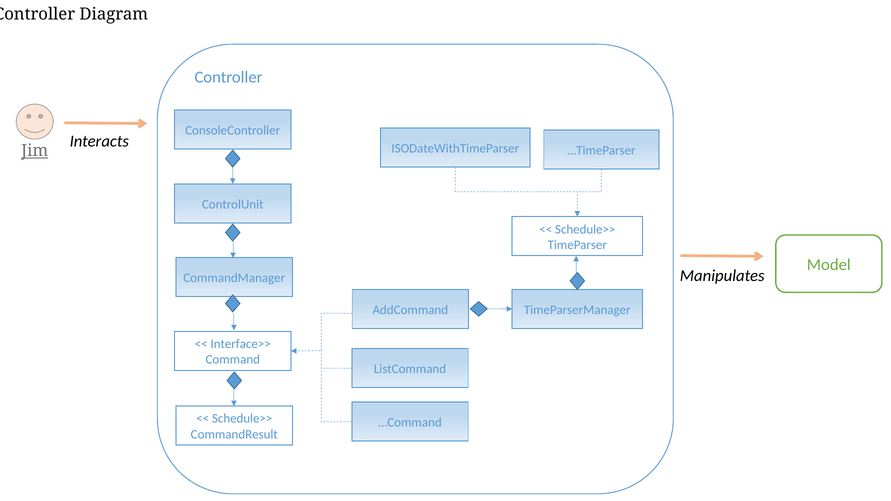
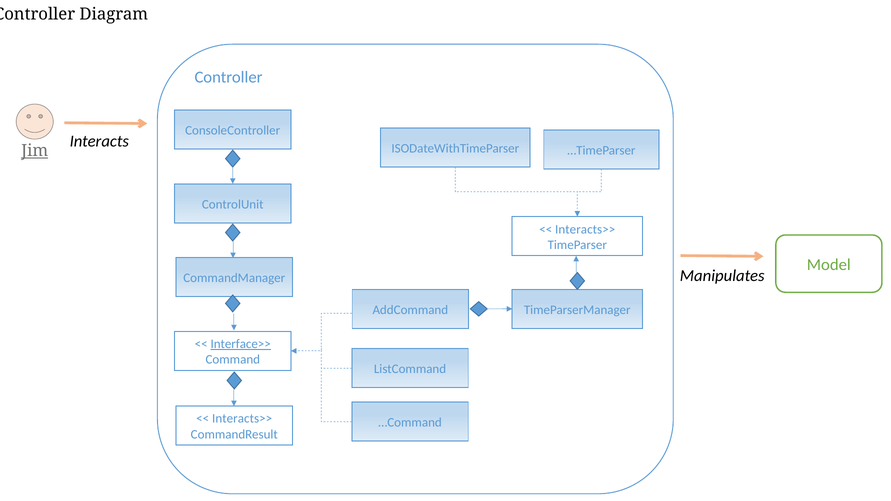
Schedule>> at (585, 229): Schedule>> -> Interacts>>
Interface>> underline: none -> present
Schedule>> at (242, 419): Schedule>> -> Interacts>>
